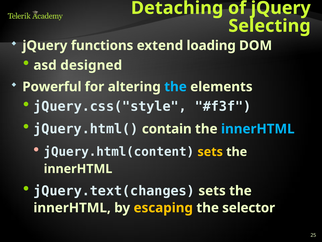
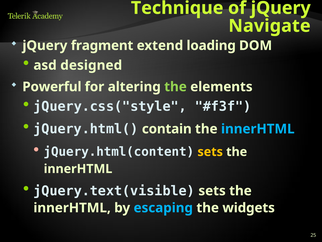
Detaching: Detaching -> Technique
Selecting: Selecting -> Navigate
functions: functions -> fragment
the at (176, 87) colour: light blue -> light green
jQuery.text(changes: jQuery.text(changes -> jQuery.text(visible
escaping colour: yellow -> light blue
selector: selector -> widgets
